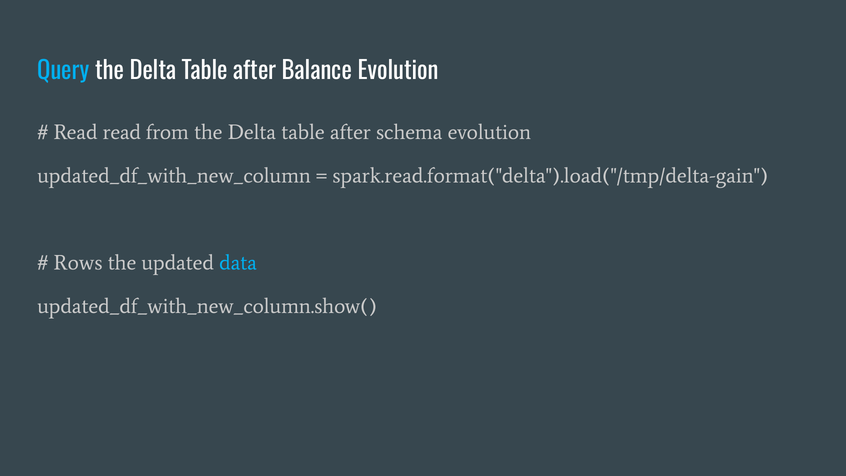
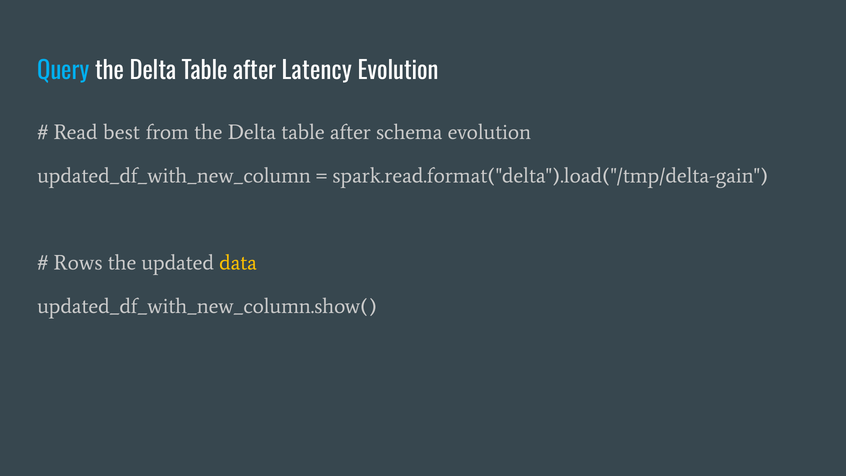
Balance: Balance -> Latency
Read read: read -> best
data colour: light blue -> yellow
